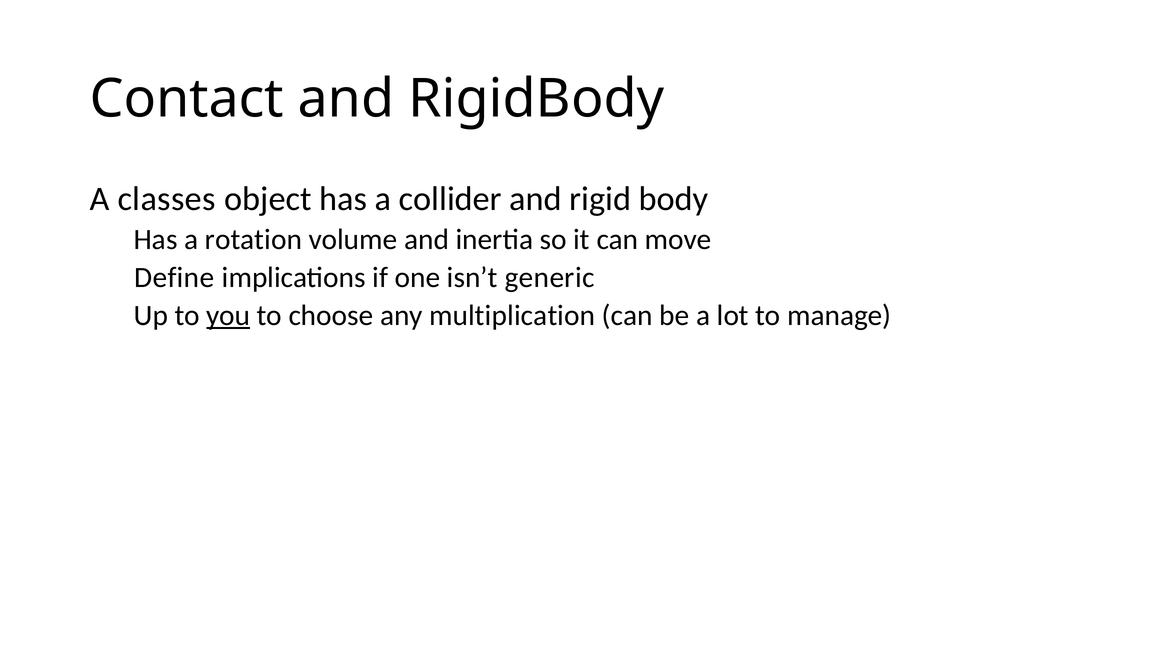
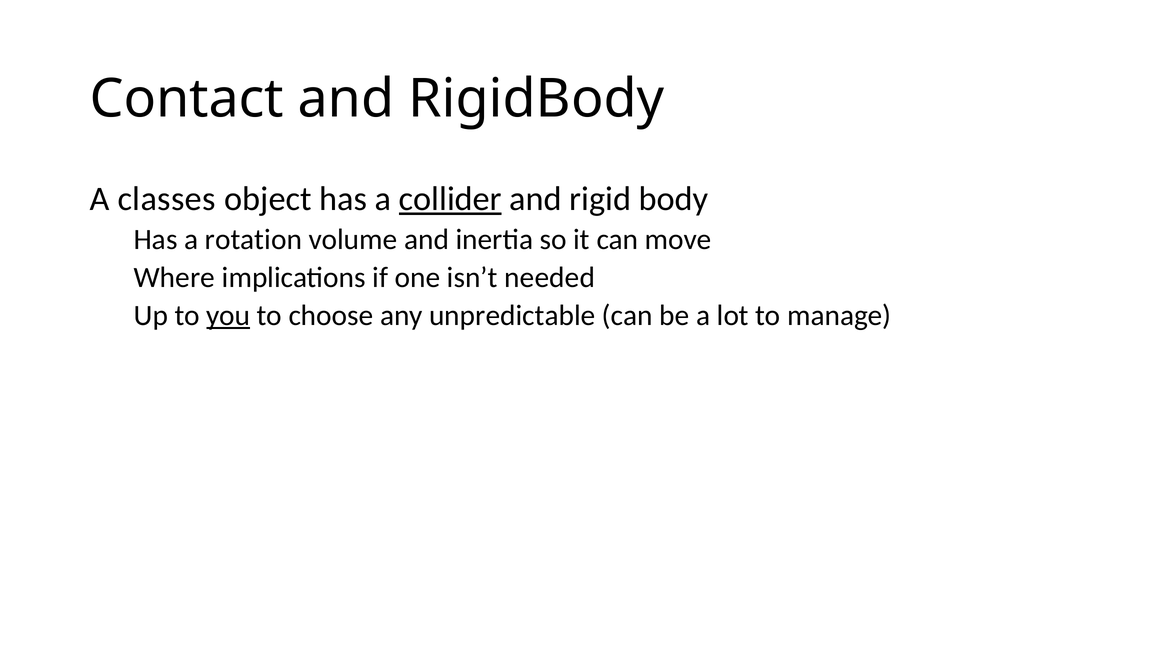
collider underline: none -> present
Define: Define -> Where
generic: generic -> needed
multiplication: multiplication -> unpredictable
